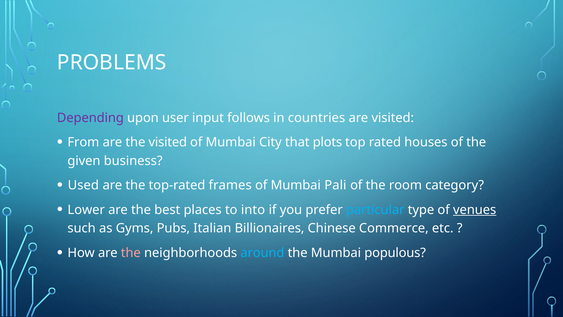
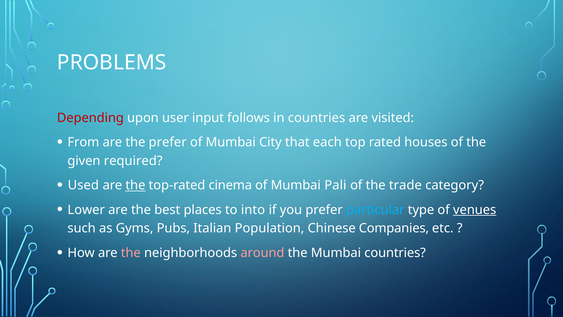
Depending colour: purple -> red
the visited: visited -> prefer
plots: plots -> each
business: business -> required
the at (135, 185) underline: none -> present
frames: frames -> cinema
room: room -> trade
Billionaires: Billionaires -> Population
Commerce: Commerce -> Companies
around colour: light blue -> pink
Mumbai populous: populous -> countries
